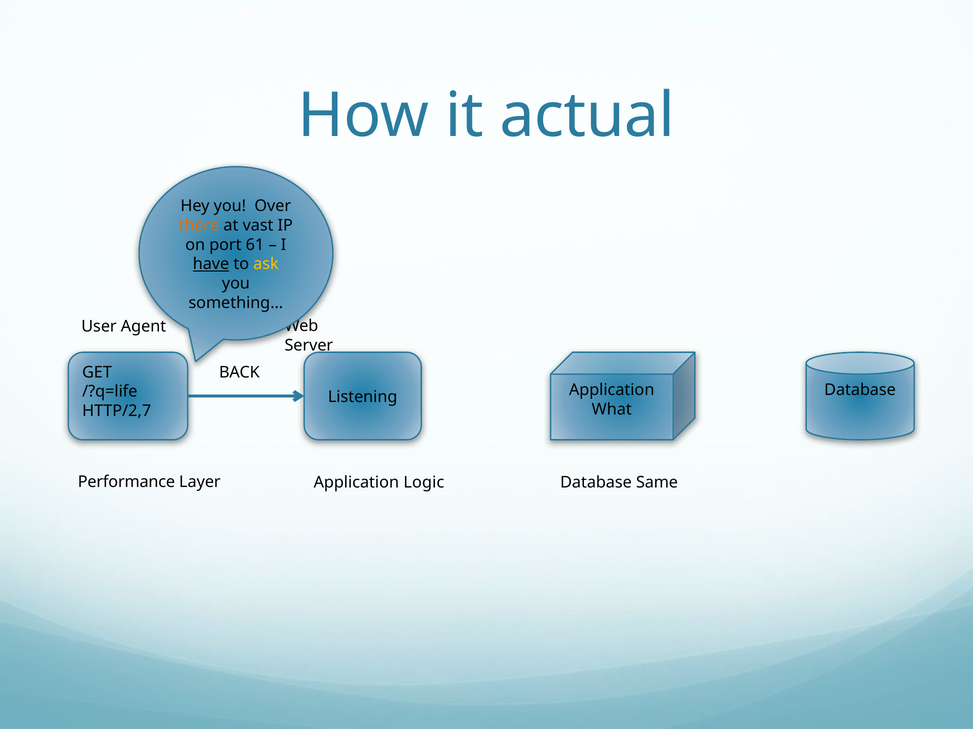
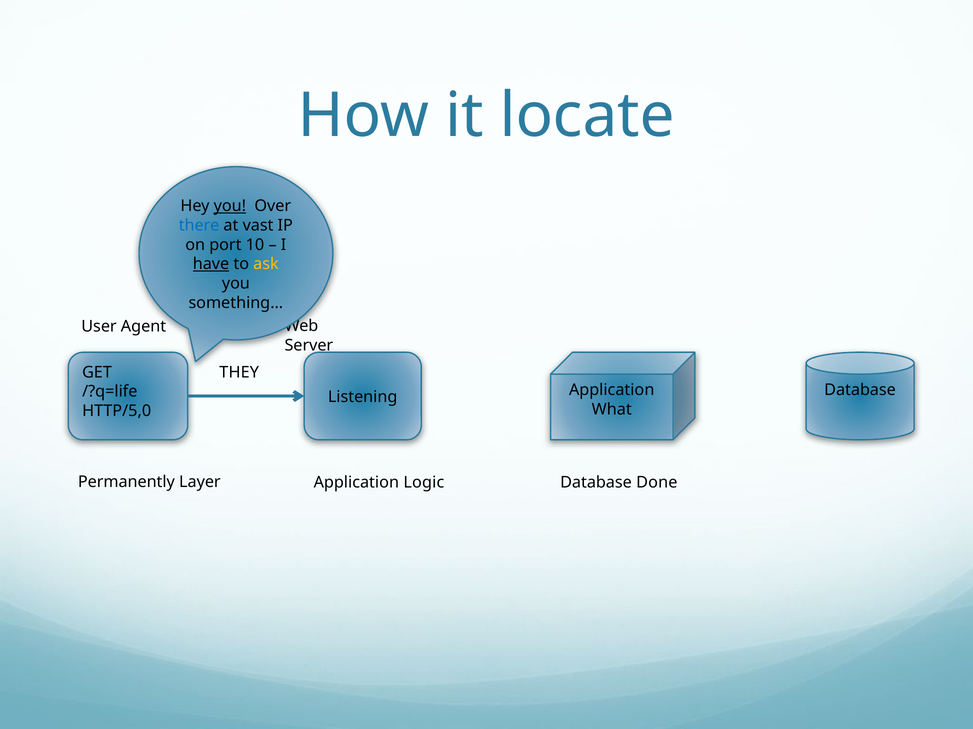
actual: actual -> locate
you at (230, 206) underline: none -> present
there colour: orange -> blue
61: 61 -> 10
BACK: BACK -> THEY
HTTP/2,7: HTTP/2,7 -> HTTP/5,0
Performance: Performance -> Permanently
Same: Same -> Done
